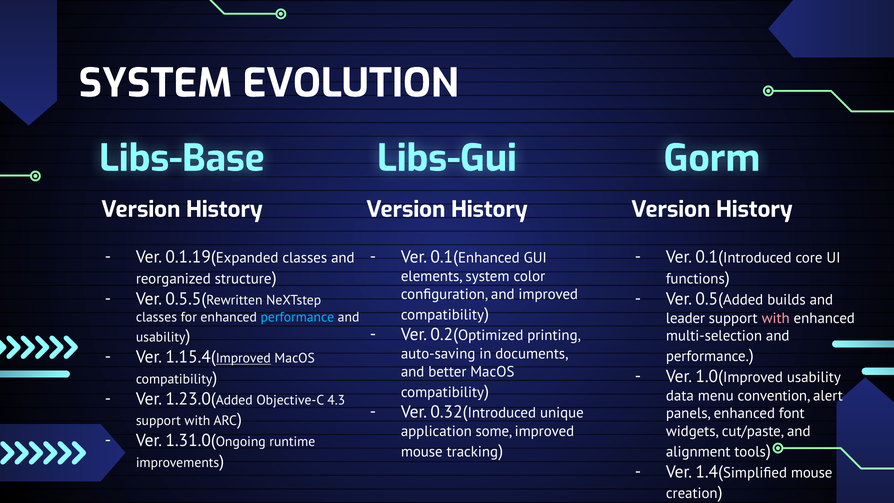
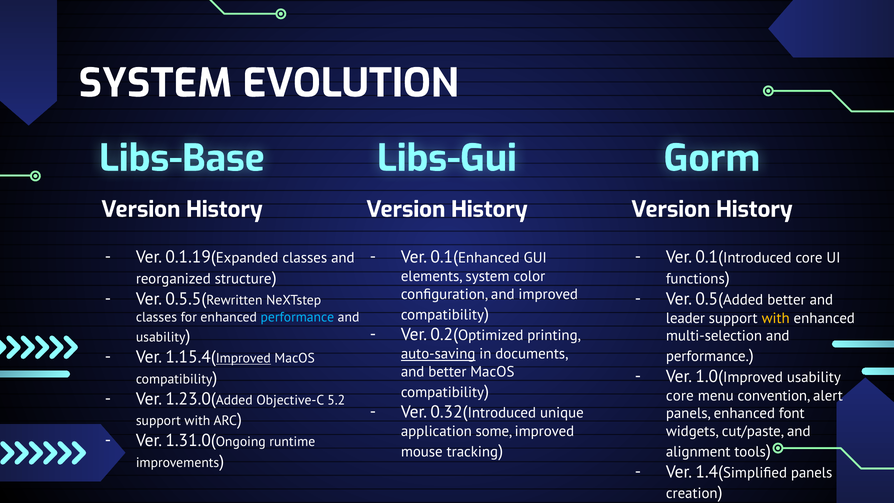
0.5(Added builds: builds -> better
with at (776, 318) colour: pink -> yellow
auto-saving underline: none -> present
data at (680, 396): data -> core
4.3: 4.3 -> 5.2
1.4(Simplified mouse: mouse -> panels
